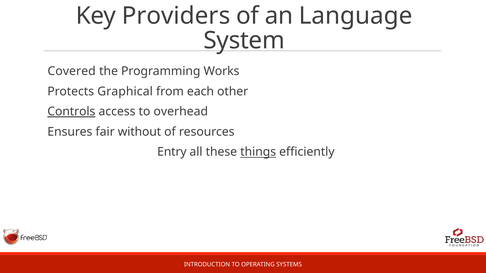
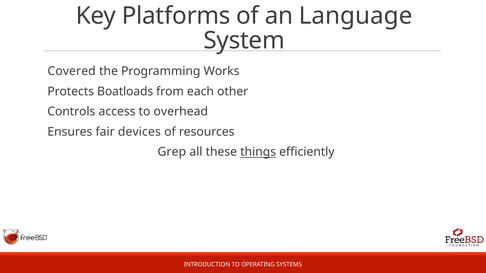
Providers: Providers -> Platforms
Graphical: Graphical -> Boatloads
Controls underline: present -> none
without: without -> devices
Entry: Entry -> Grep
